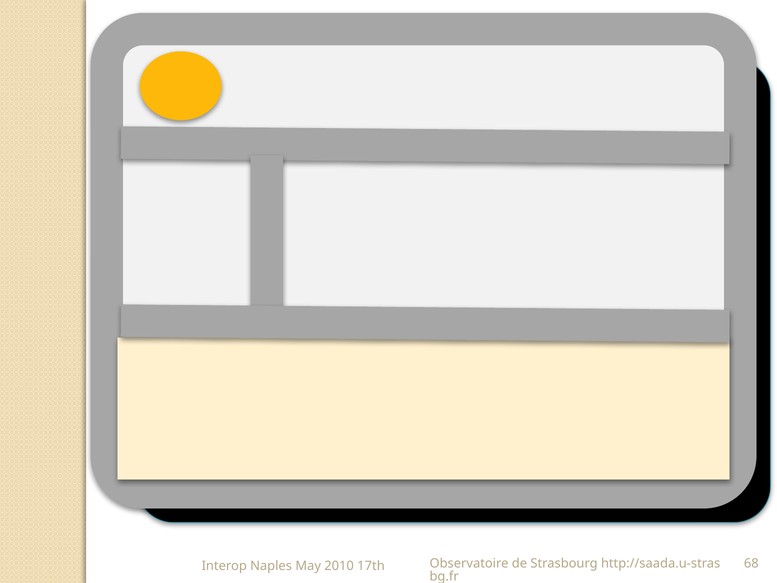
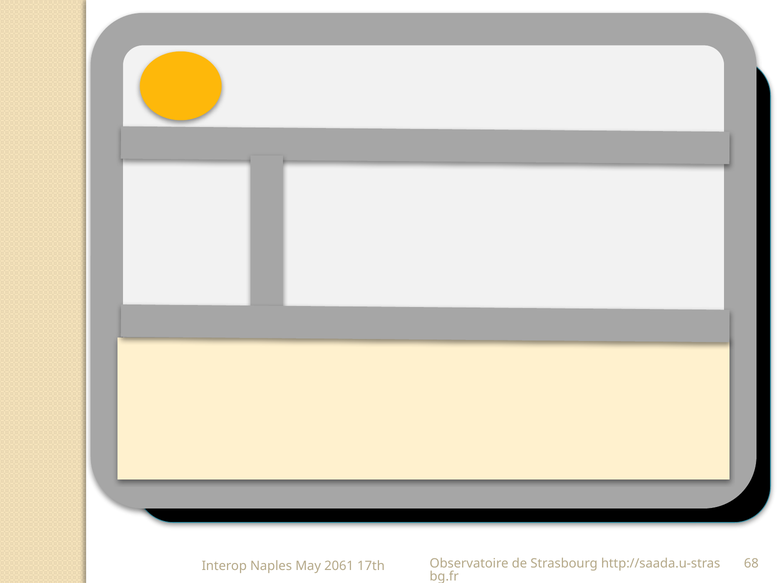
2010: 2010 -> 2061
